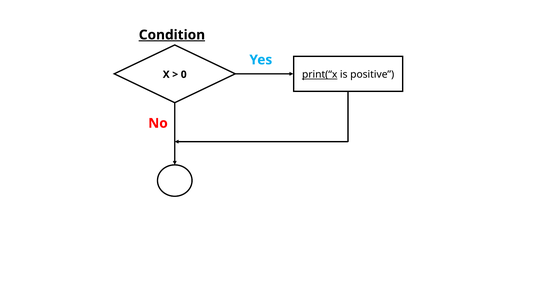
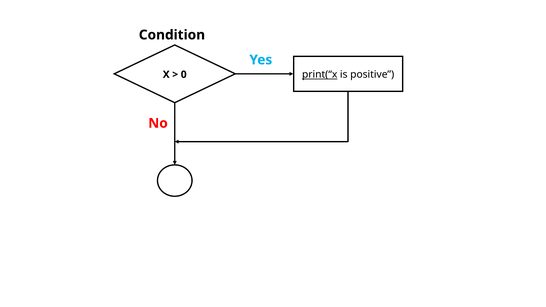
Condition underline: present -> none
